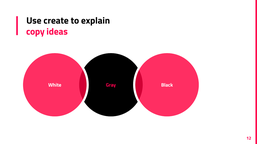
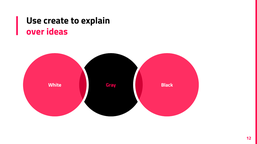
copy: copy -> over
